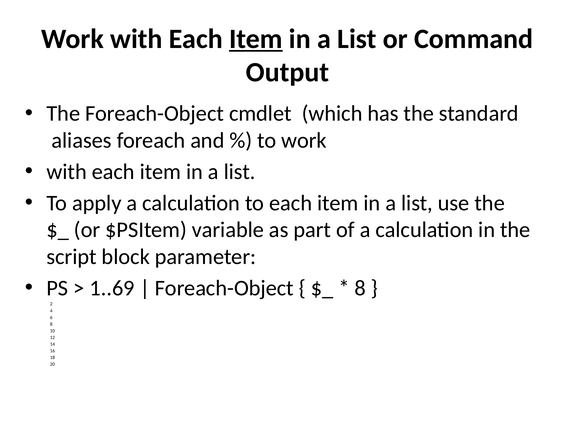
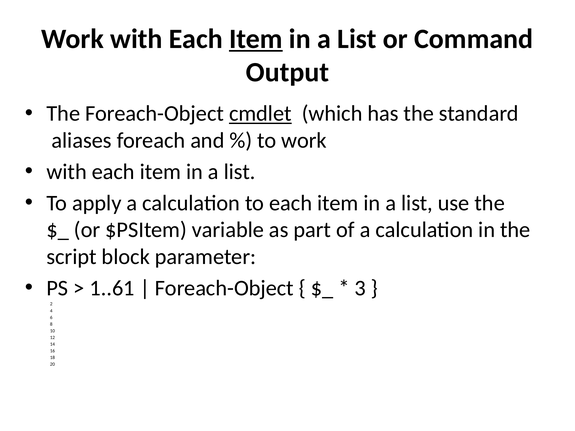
cmdlet underline: none -> present
1..69: 1..69 -> 1..61
8 at (360, 288): 8 -> 3
